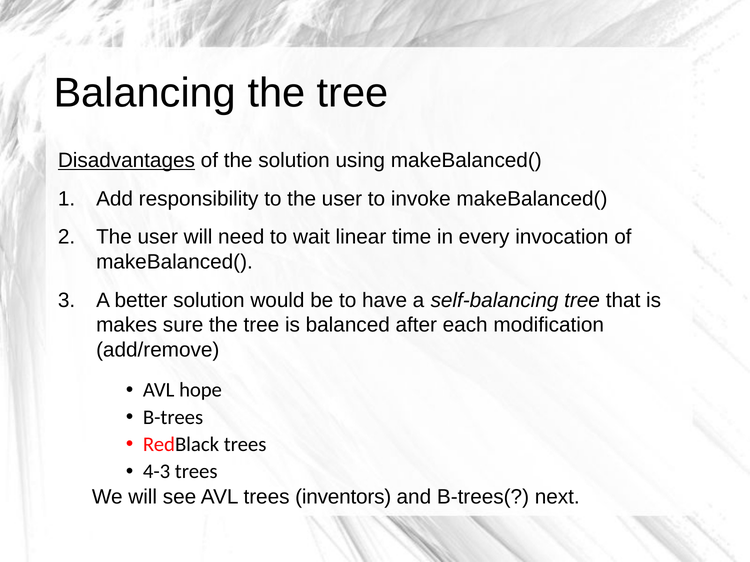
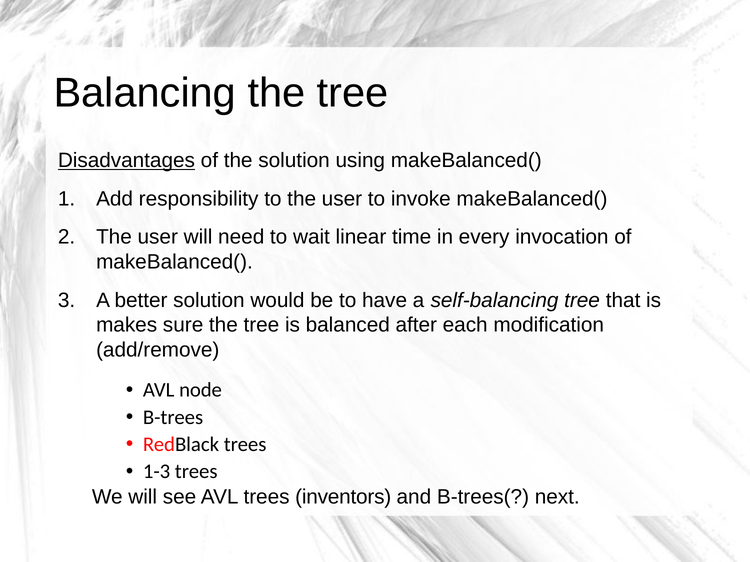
hope: hope -> node
4-3: 4-3 -> 1-3
